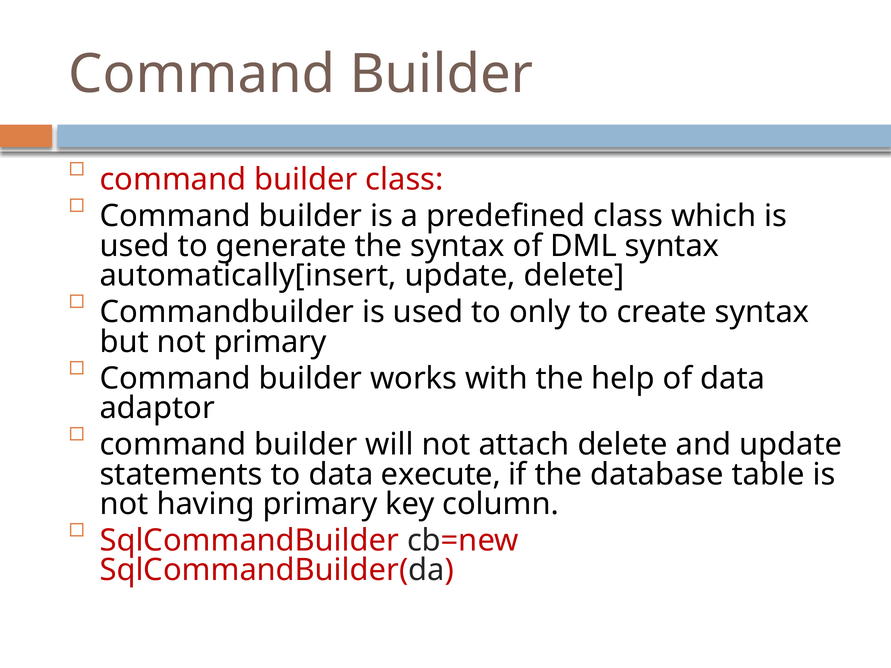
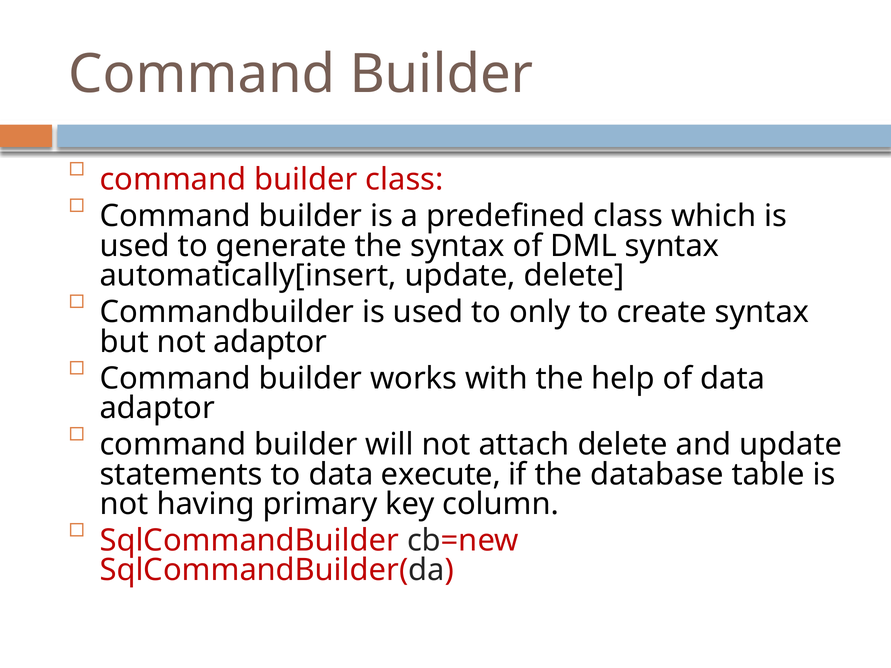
not primary: primary -> adaptor
